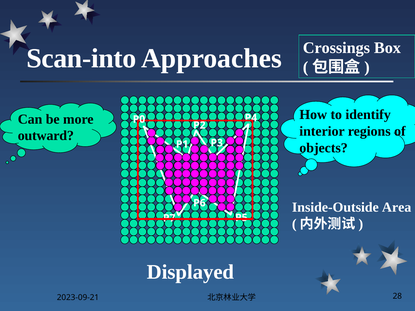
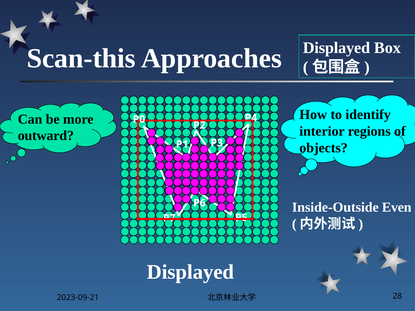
Scan-into: Scan-into -> Scan-this
Approaches Crossings: Crossings -> Displayed
Area: Area -> Even
